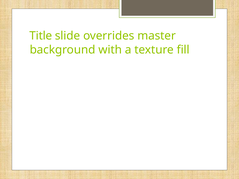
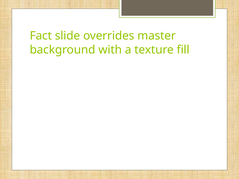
Title: Title -> Fact
